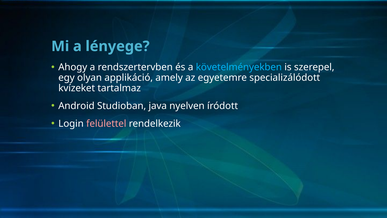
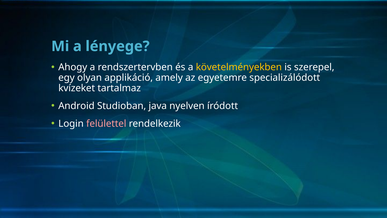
követelményekben colour: light blue -> yellow
